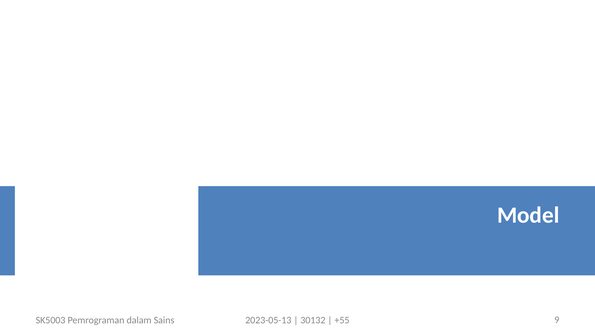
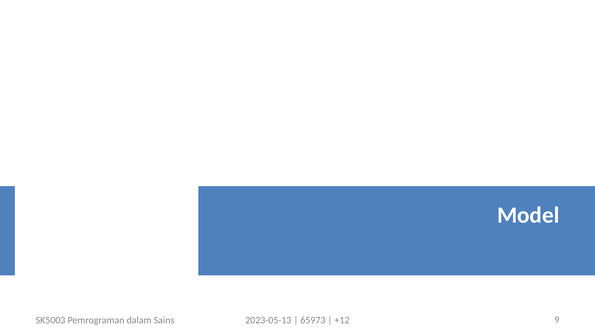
30132: 30132 -> 65973
+55: +55 -> +12
